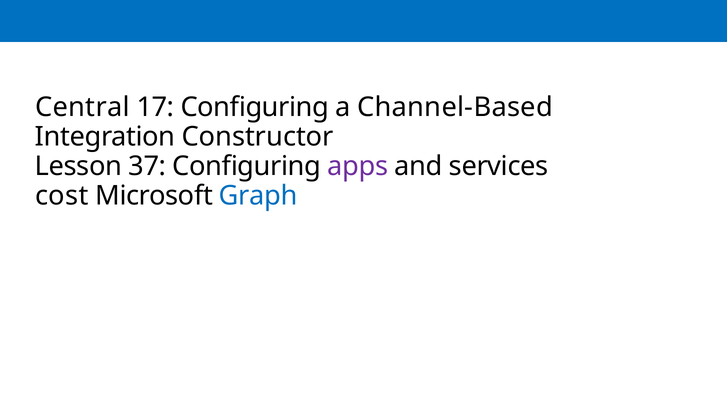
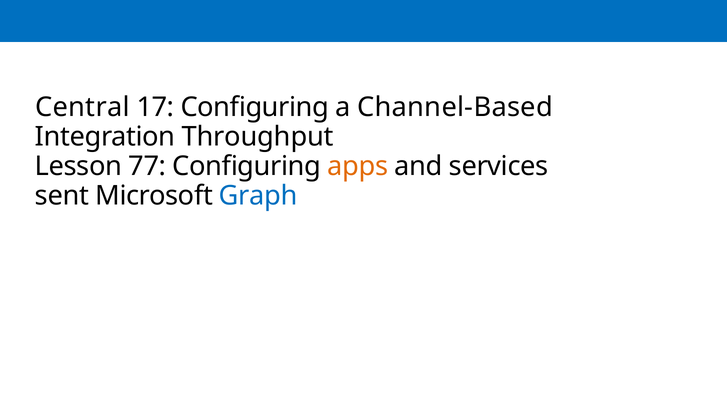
Constructor: Constructor -> Throughput
37: 37 -> 77
apps colour: purple -> orange
cost: cost -> sent
